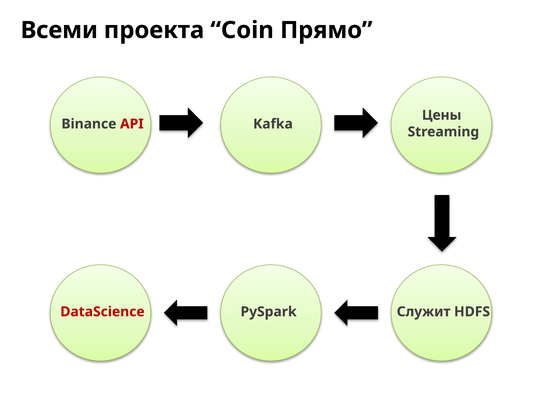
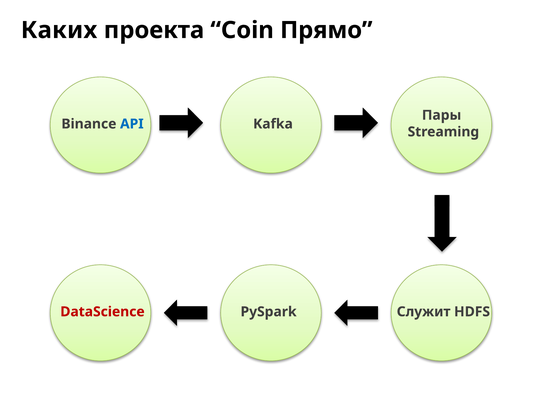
Всеми: Всеми -> Каких
Цены: Цены -> Пары
API colour: red -> blue
